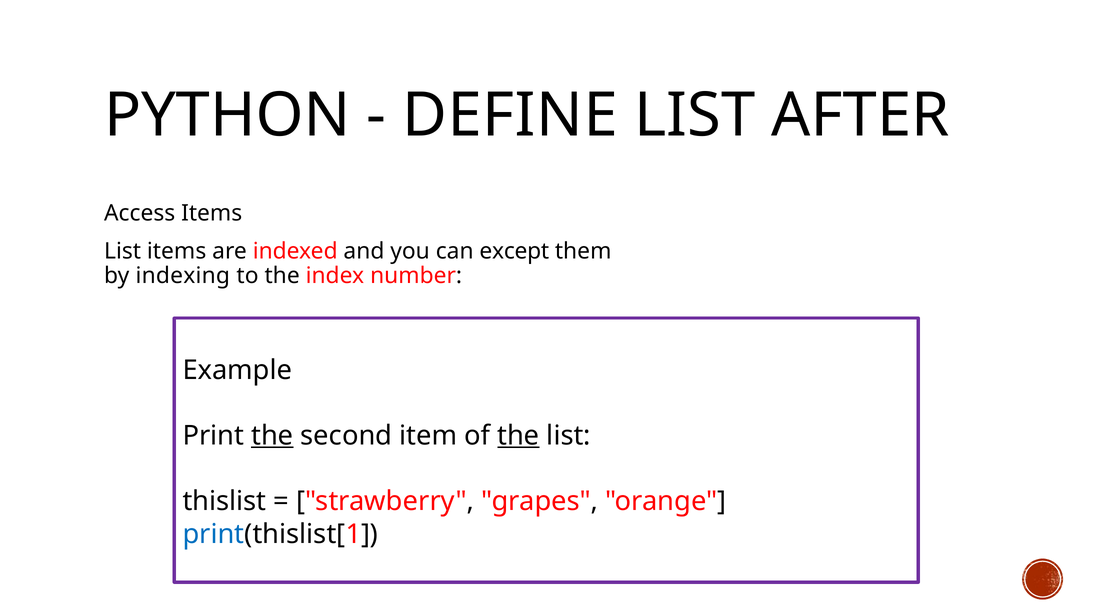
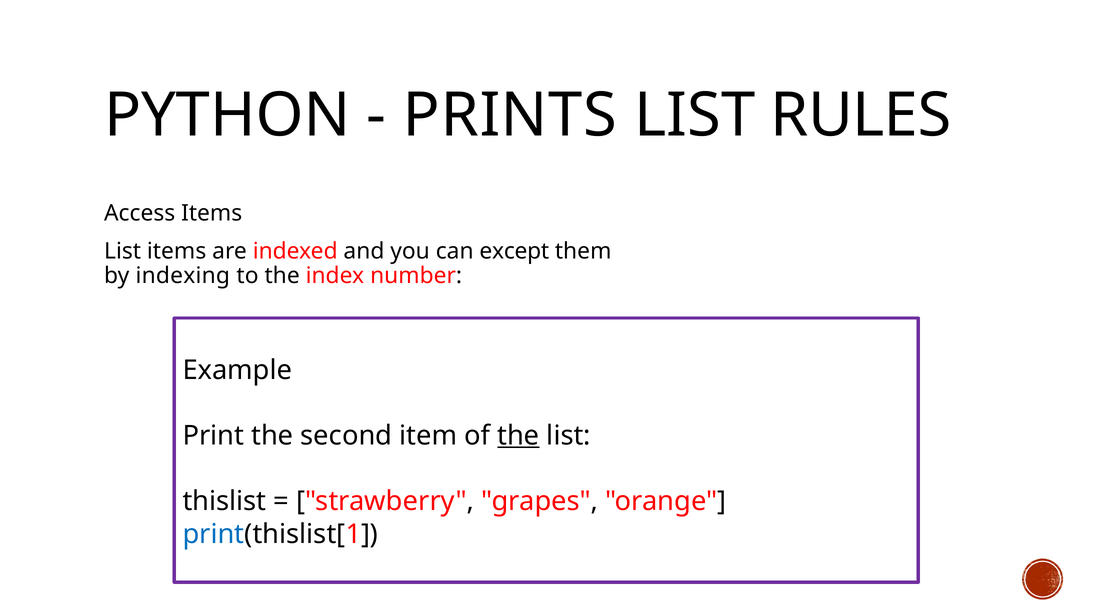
DEFINE: DEFINE -> PRINTS
AFTER: AFTER -> RULES
the at (272, 435) underline: present -> none
